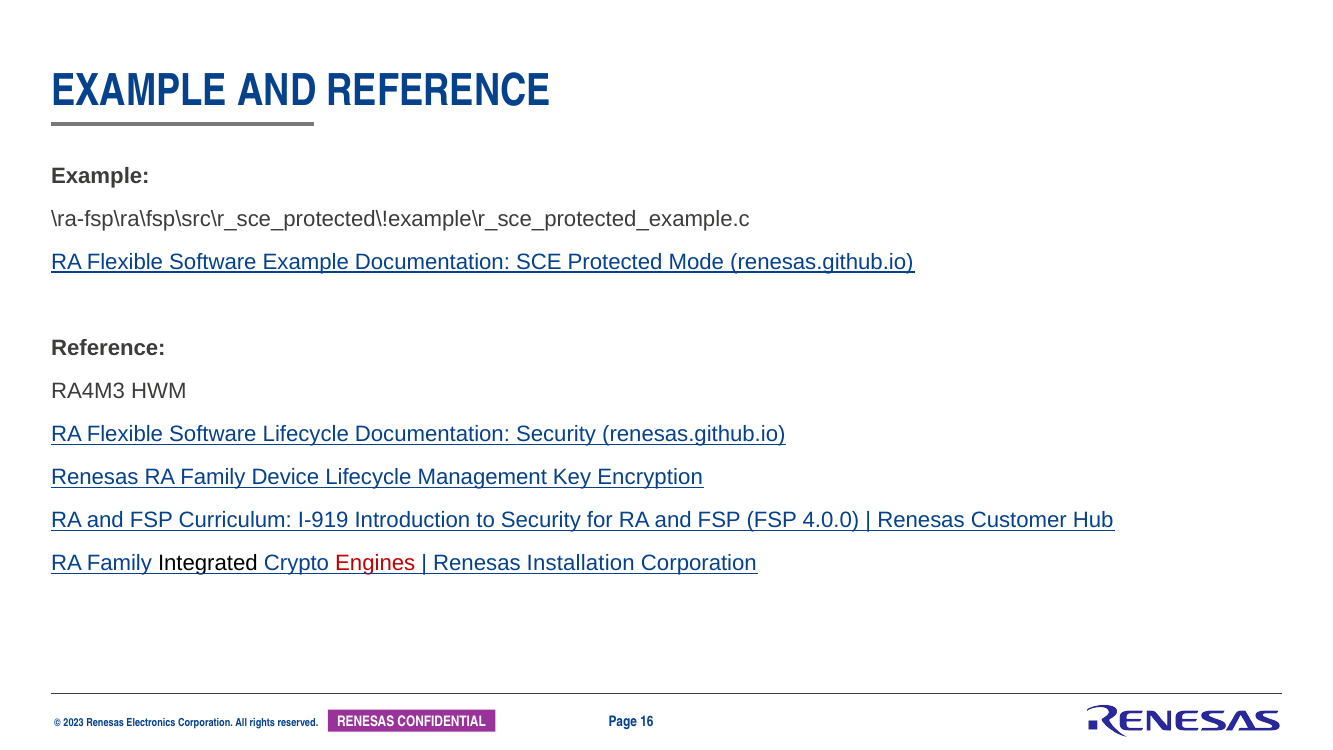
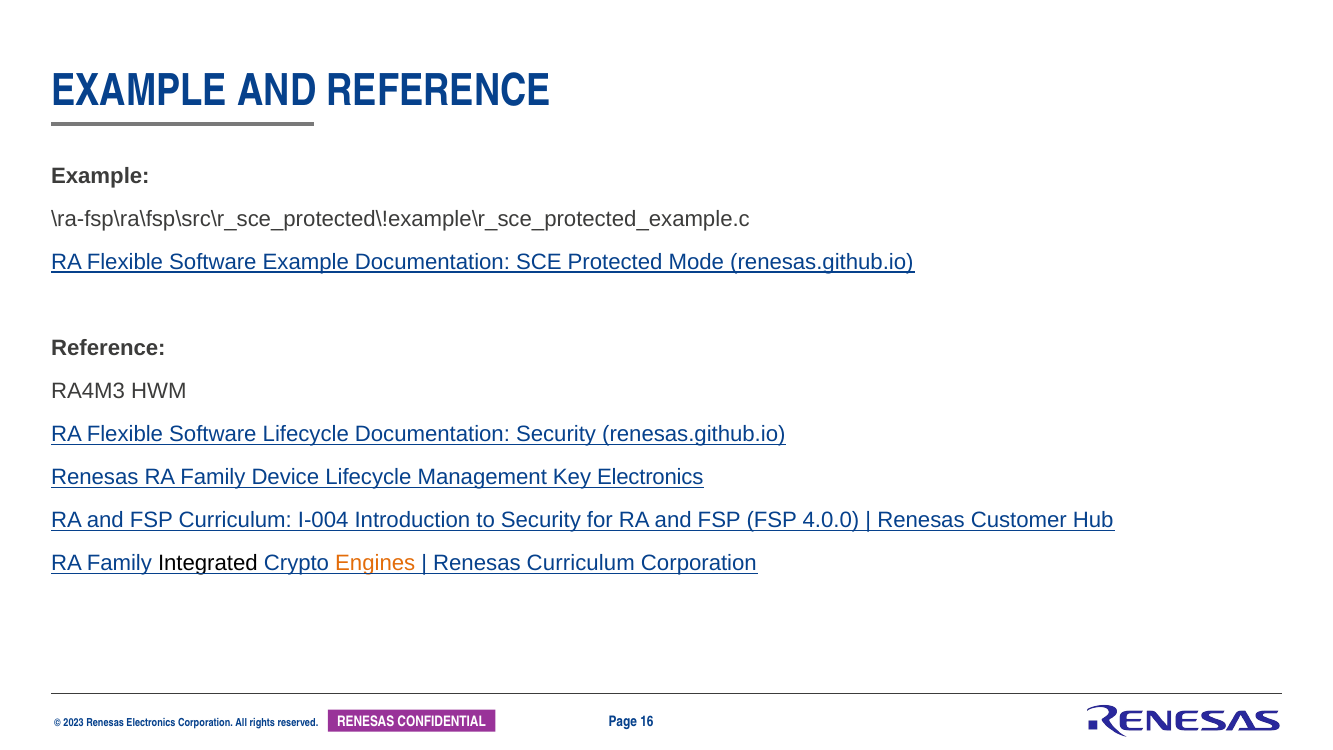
Key Encryption: Encryption -> Electronics
I-919: I-919 -> I-004
Engines colour: red -> orange
Renesas Installation: Installation -> Curriculum
